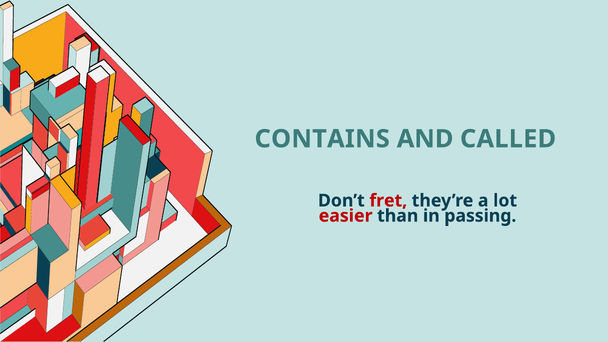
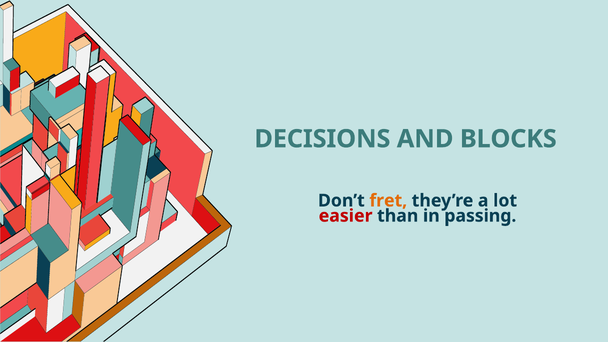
CONTAINS: CONTAINS -> DECISIONS
CALLED: CALLED -> BLOCKS
fret colour: red -> orange
